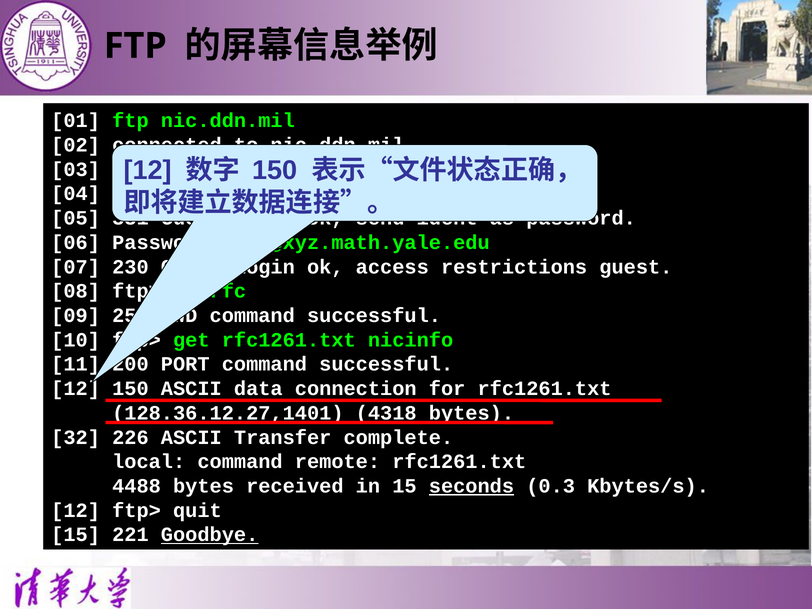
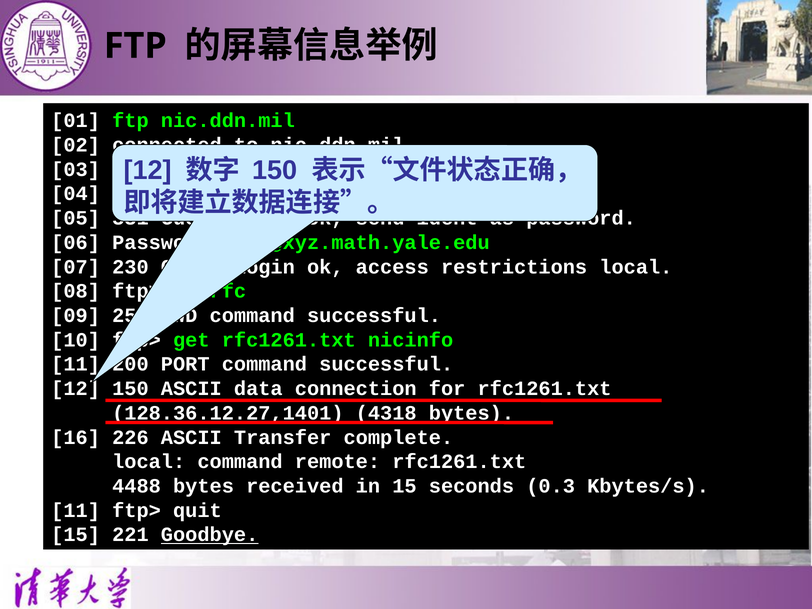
guest at (636, 267): guest -> local
32: 32 -> 16
seconds underline: present -> none
12 at (76, 510): 12 -> 11
